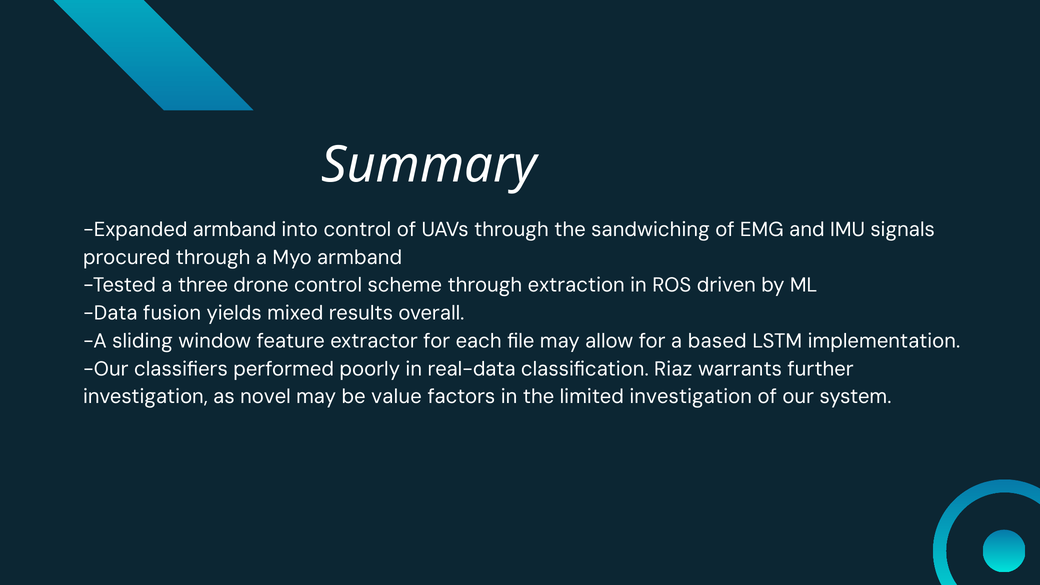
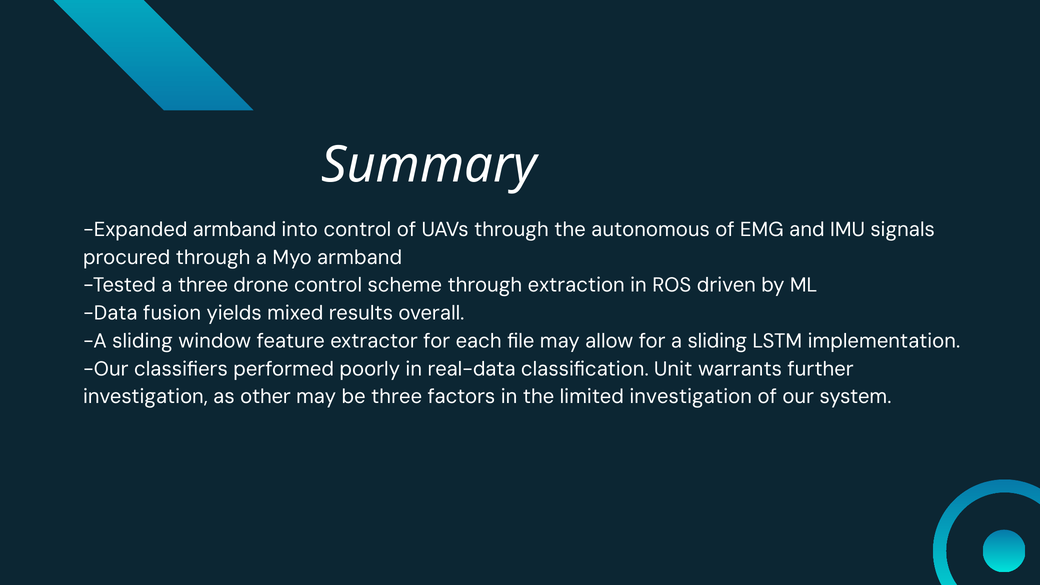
sandwiching: sandwiching -> autonomous
for a based: based -> sliding
Riaz: Riaz -> Unit
novel: novel -> other
be value: value -> three
